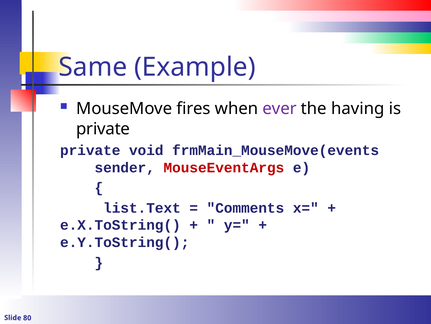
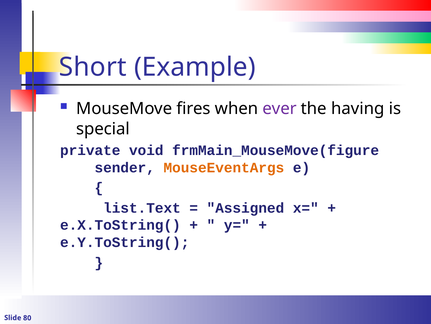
Same: Same -> Short
private at (103, 129): private -> special
frmMain_MouseMove(events: frmMain_MouseMove(events -> frmMain_MouseMove(figure
MouseEventArgs colour: red -> orange
Comments: Comments -> Assigned
